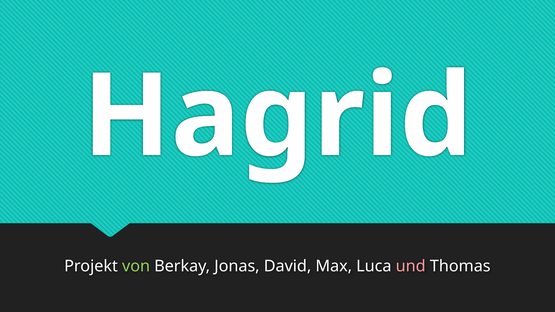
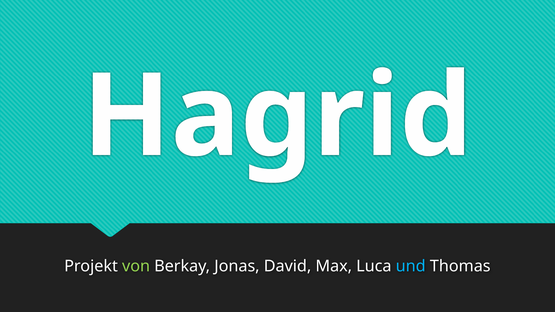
und colour: pink -> light blue
